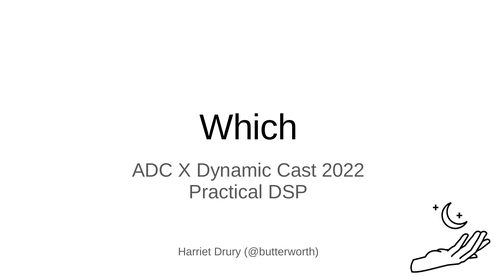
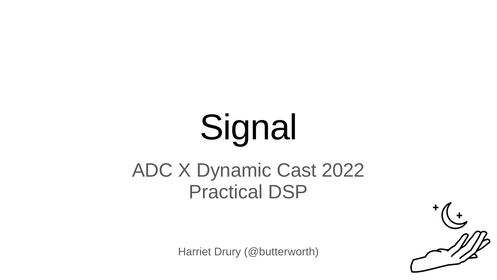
Which: Which -> Signal
